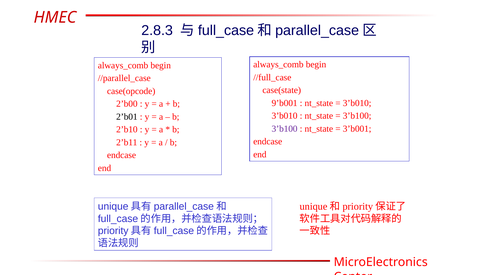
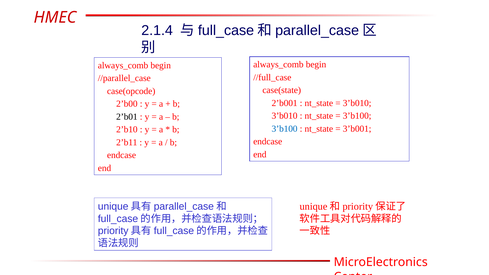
2.8.3: 2.8.3 -> 2.1.4
9’b001: 9’b001 -> 2’b001
3’b100 at (285, 129) colour: purple -> blue
